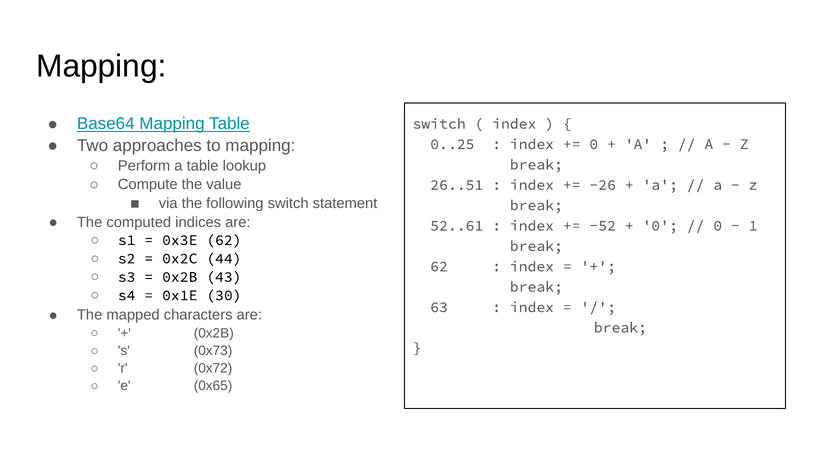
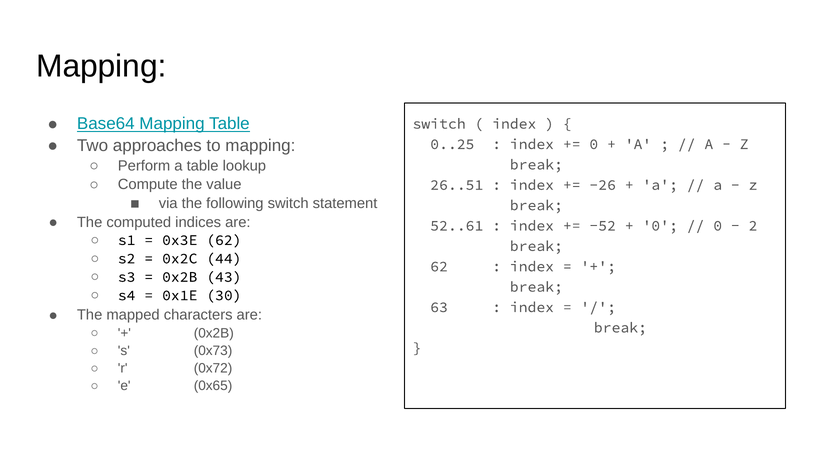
1: 1 -> 2
